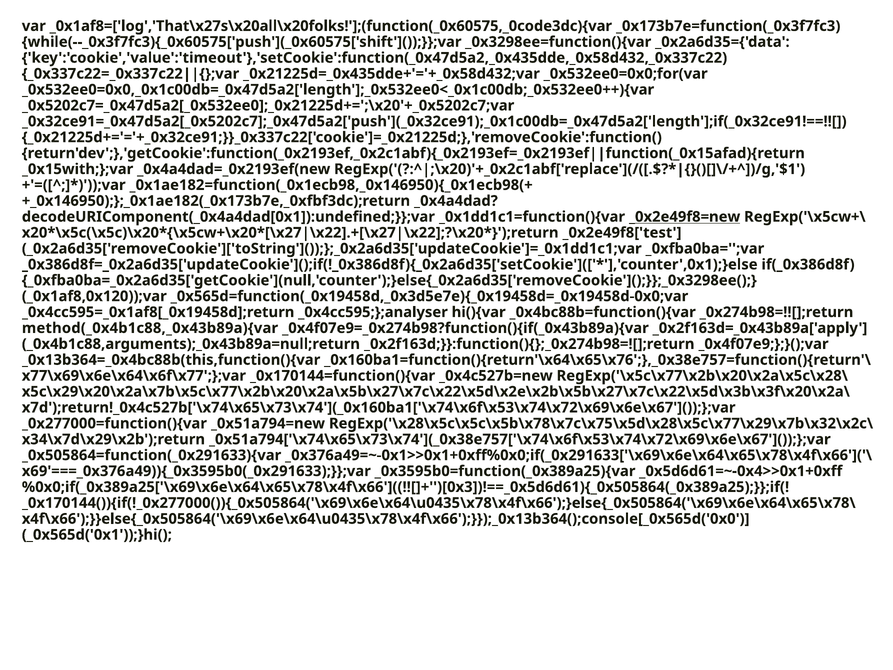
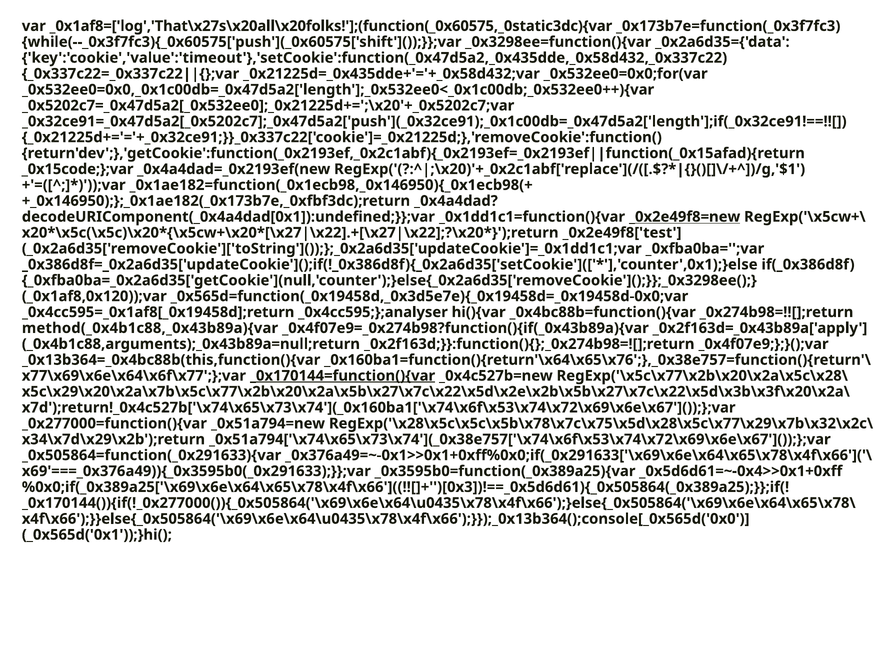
_0x1af8=['log','That\x27s\x20all\x20folks!'];(function(_0x60575,_0code3dc){var: _0x1af8=['log','That\x27s\x20all\x20folks!'];(function(_0x60575,_0code3dc){var -> _0x1af8=['log','That\x27s\x20all\x20folks!'];(function(_0x60575,_0static3dc){var
_0x15with;};var: _0x15with;};var -> _0x15code;};var
_0x170144=function(){var underline: none -> present
